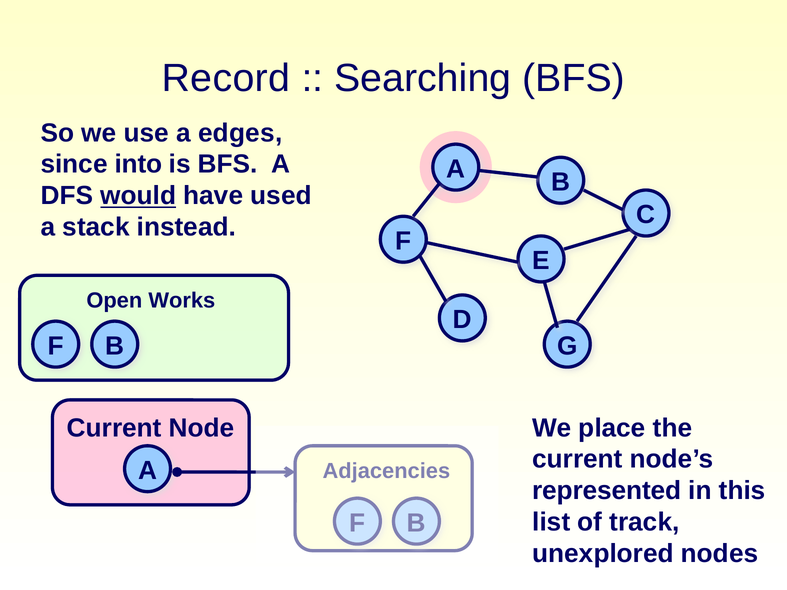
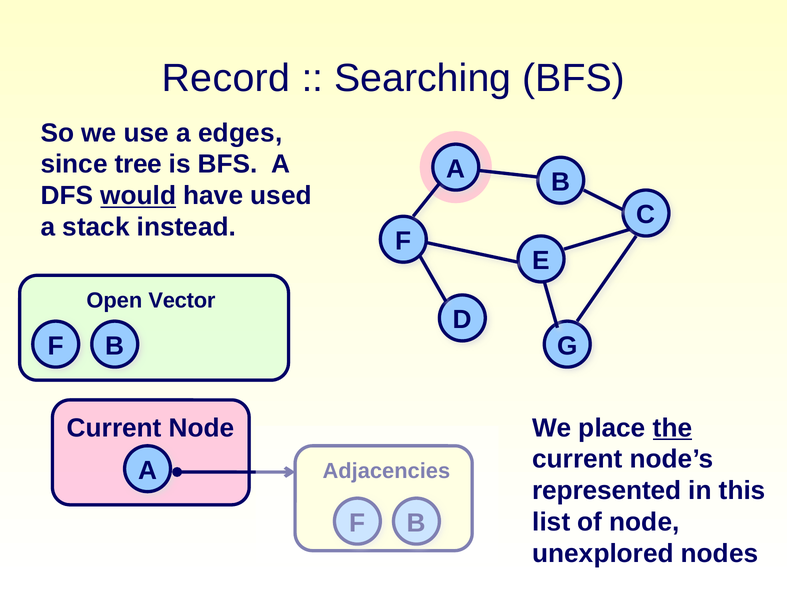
into: into -> tree
Works: Works -> Vector
the underline: none -> present
of track: track -> node
